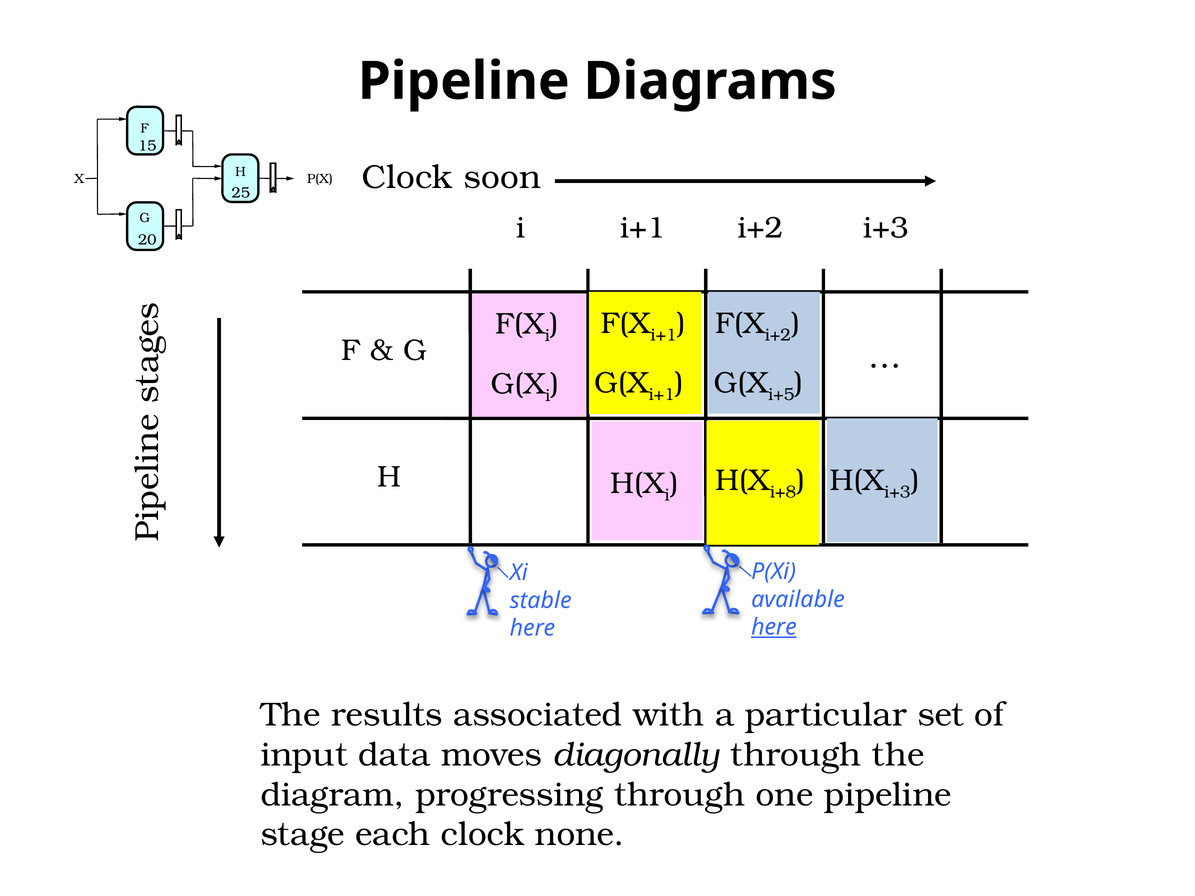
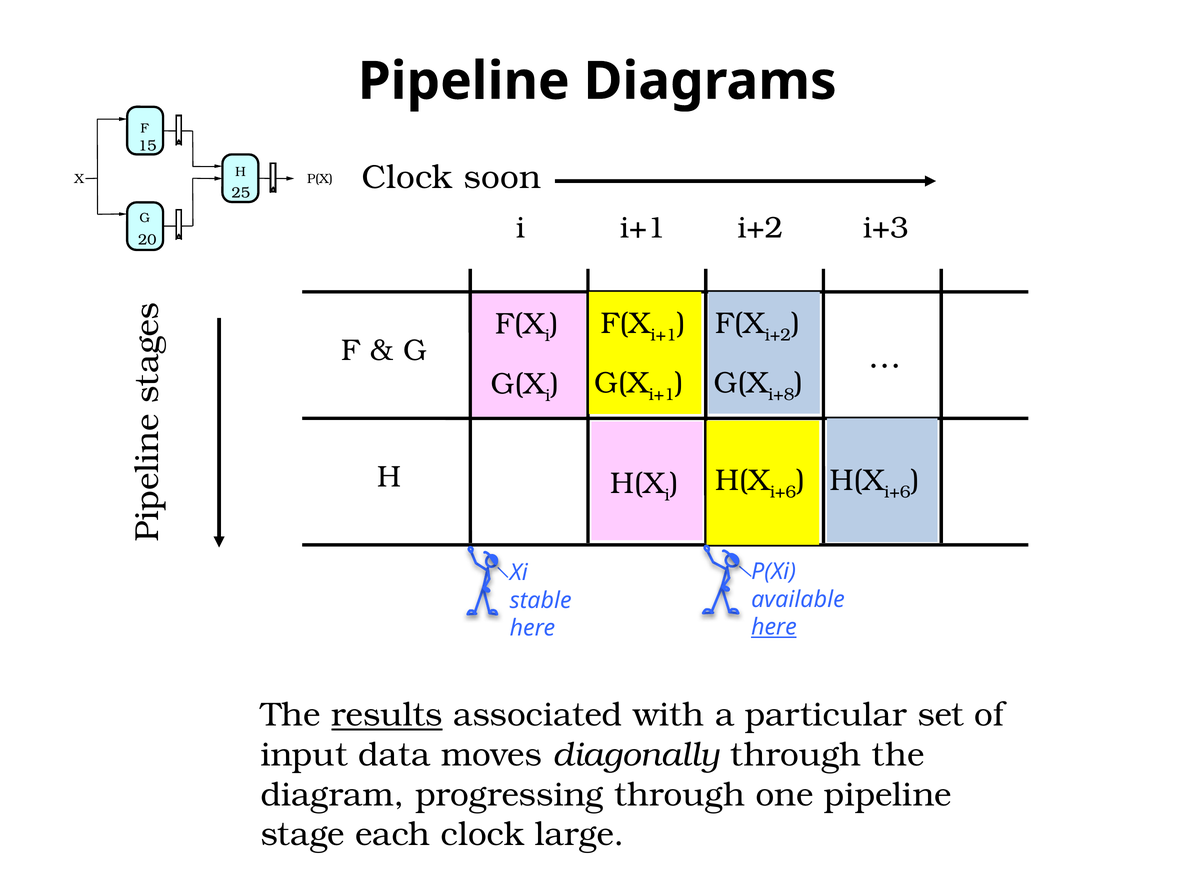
i+5: i+5 -> i+8
i+8 at (783, 492): i+8 -> i+6
i+3 at (897, 492): i+3 -> i+6
results underline: none -> present
none: none -> large
